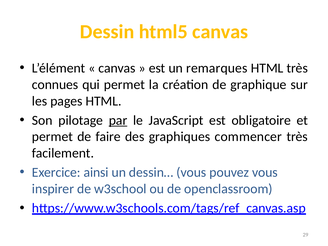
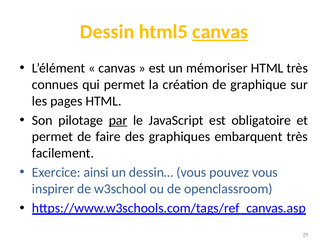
canvas at (220, 32) underline: none -> present
remarques: remarques -> mémoriser
commencer: commencer -> embarquent
